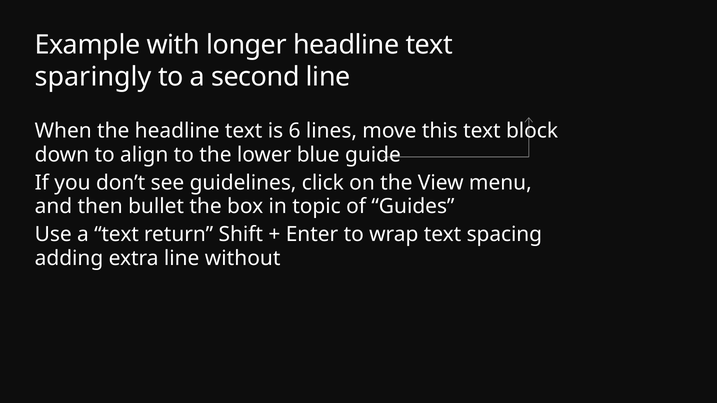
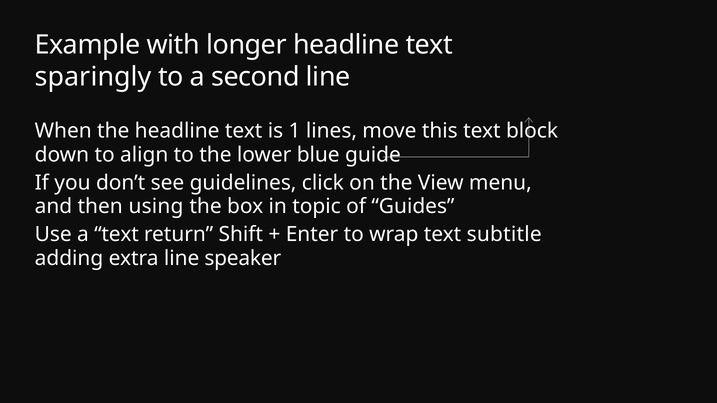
6: 6 -> 1
bullet: bullet -> using
spacing: spacing -> subtitle
without: without -> speaker
